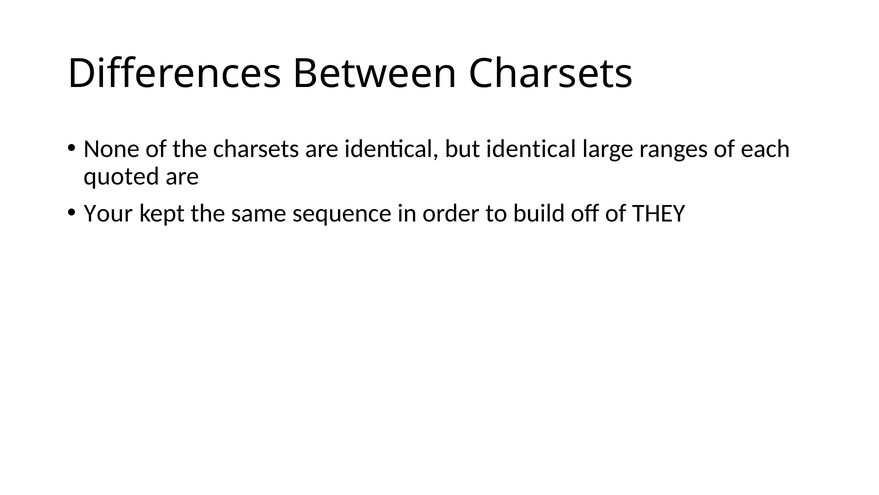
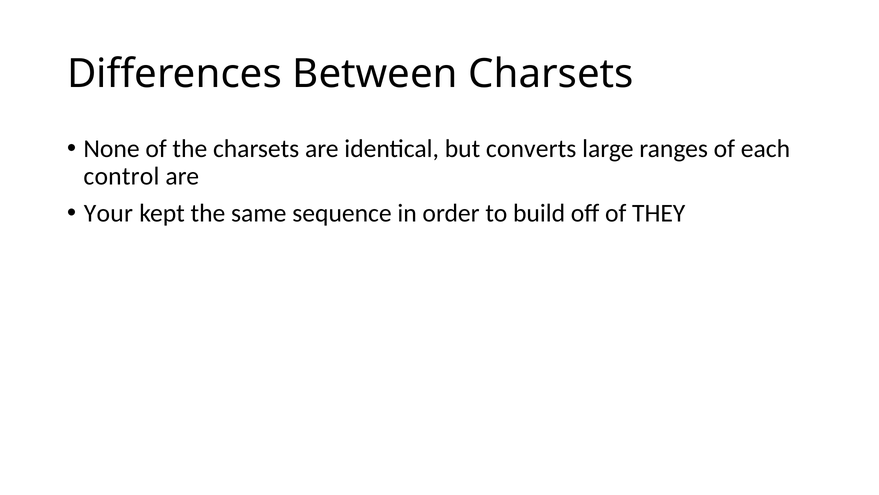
but identical: identical -> converts
quoted: quoted -> control
